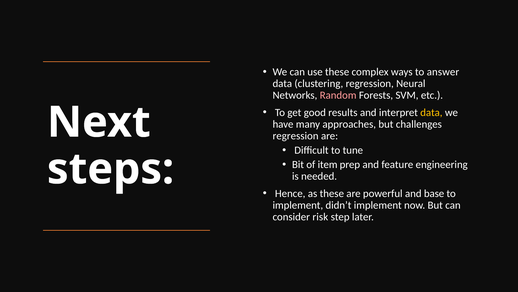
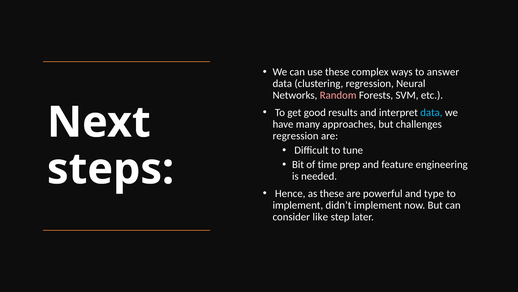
data at (431, 112) colour: yellow -> light blue
item: item -> time
base: base -> type
risk: risk -> like
